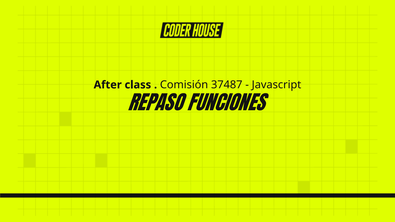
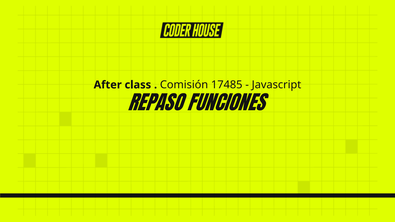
37487: 37487 -> 17485
